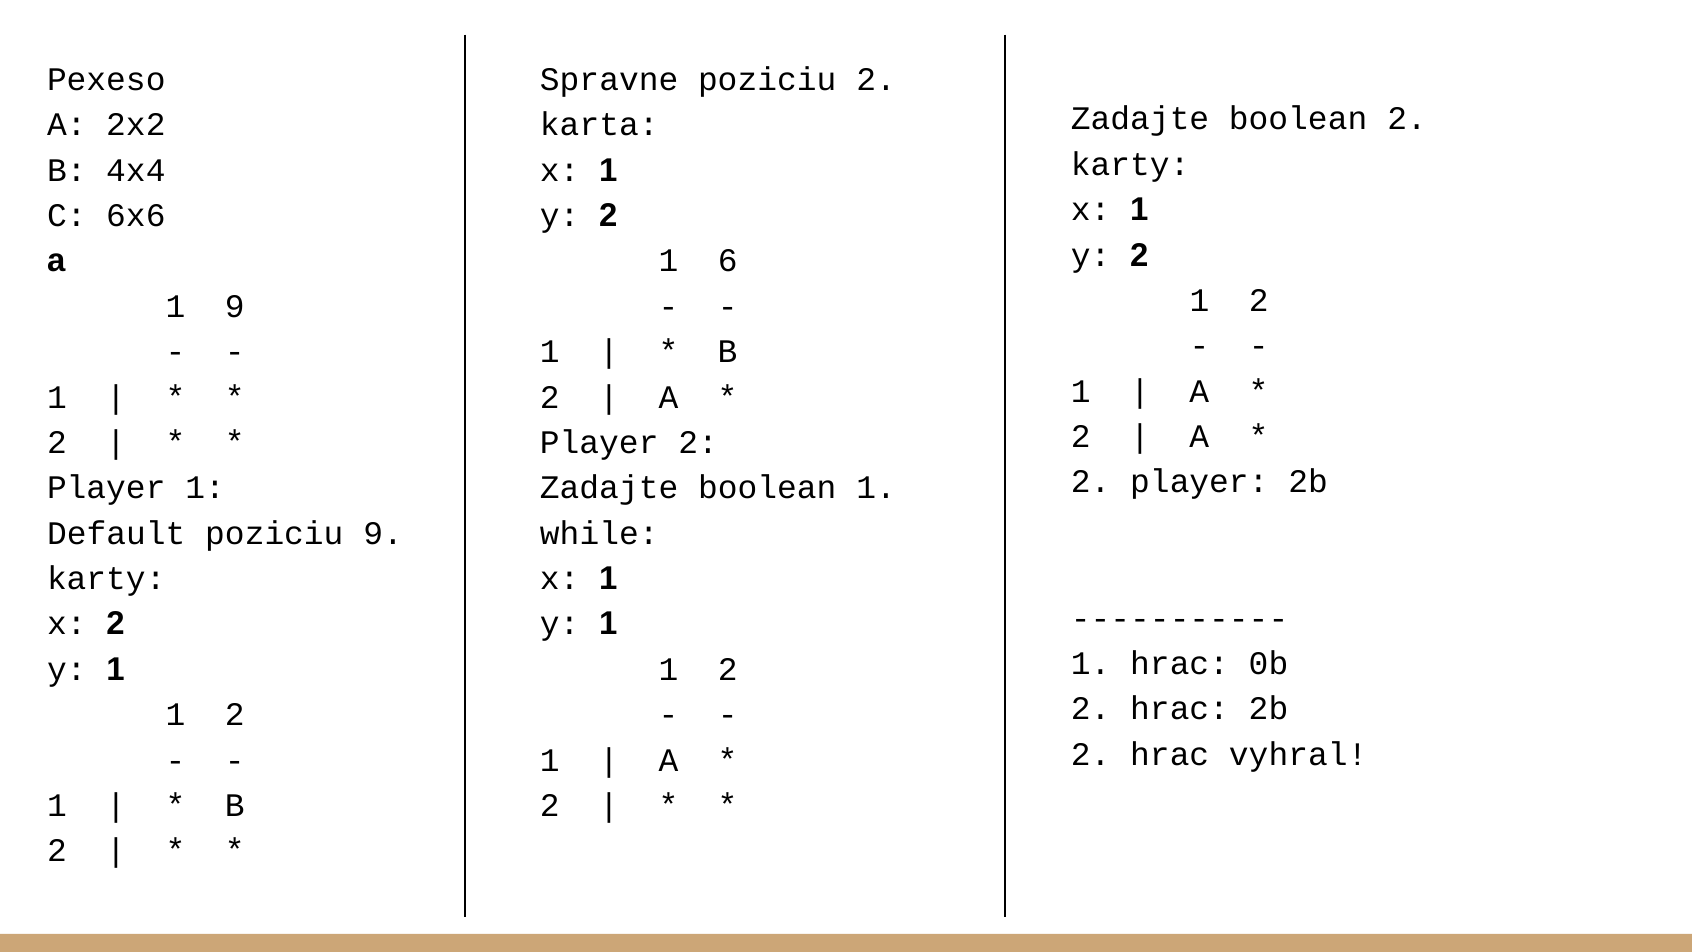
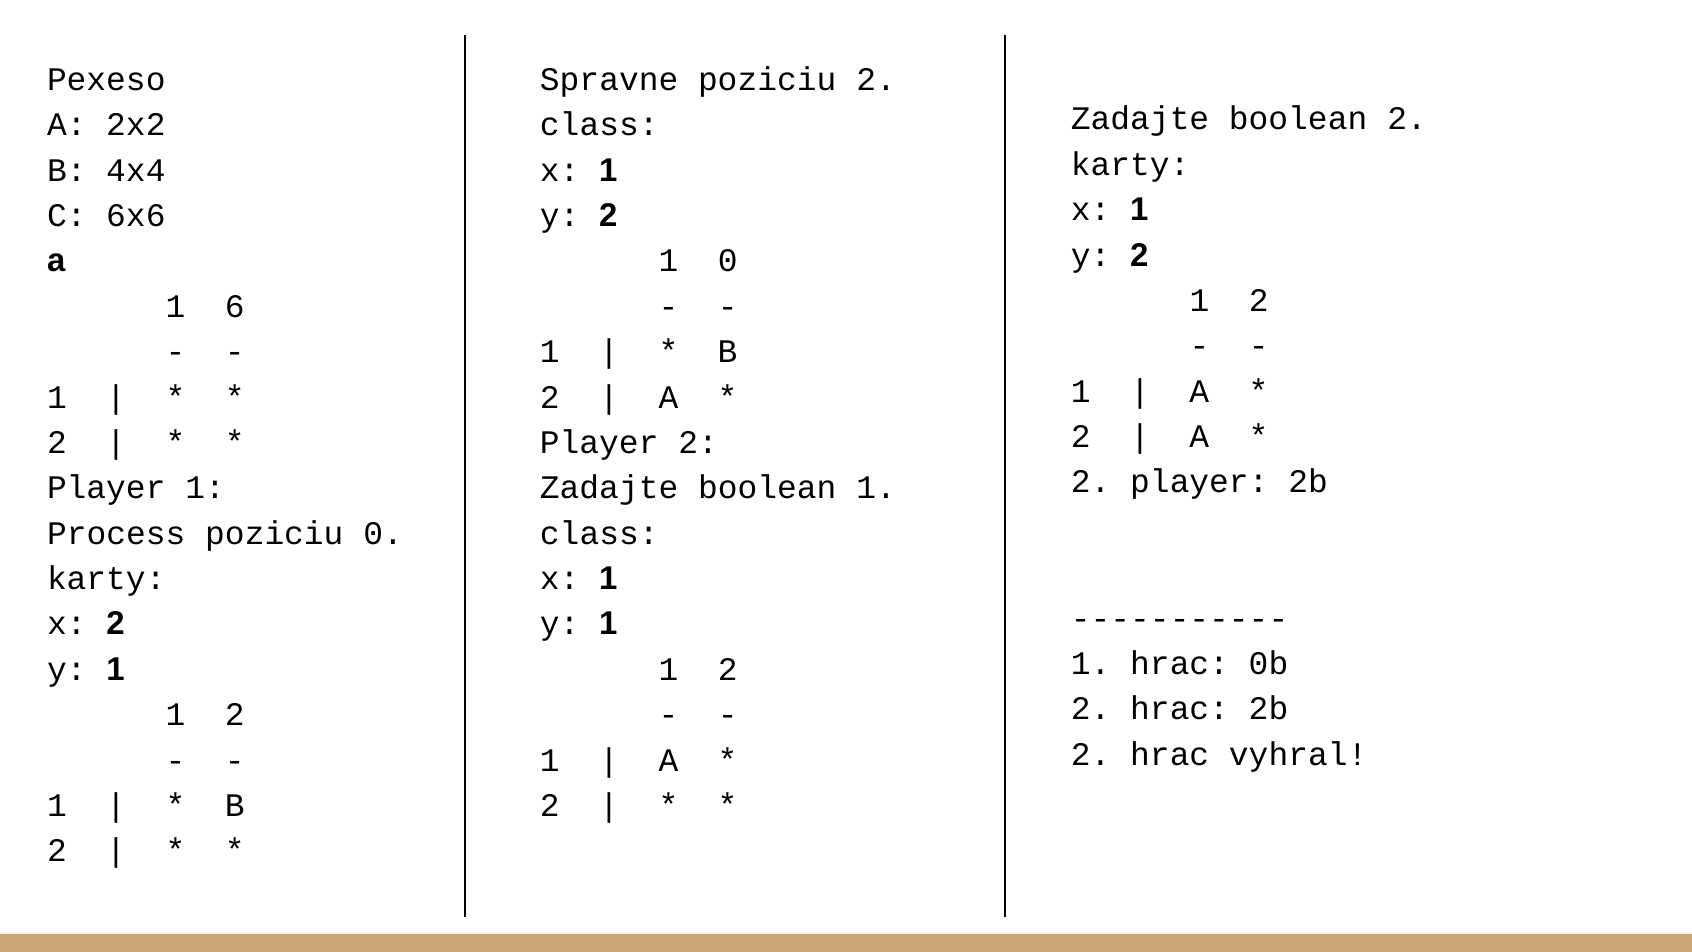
karta at (599, 125): karta -> class
1 6: 6 -> 0
1 9: 9 -> 6
Default: Default -> Process
poziciu 9: 9 -> 0
while at (599, 533): while -> class
